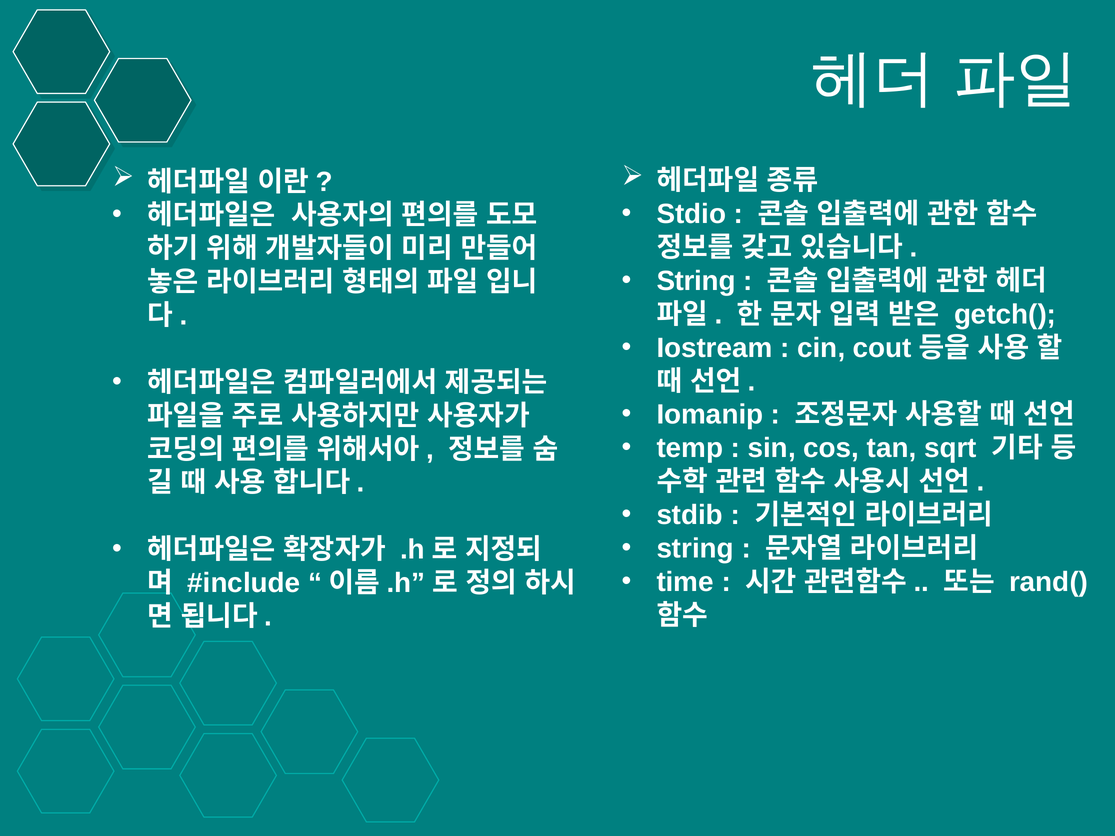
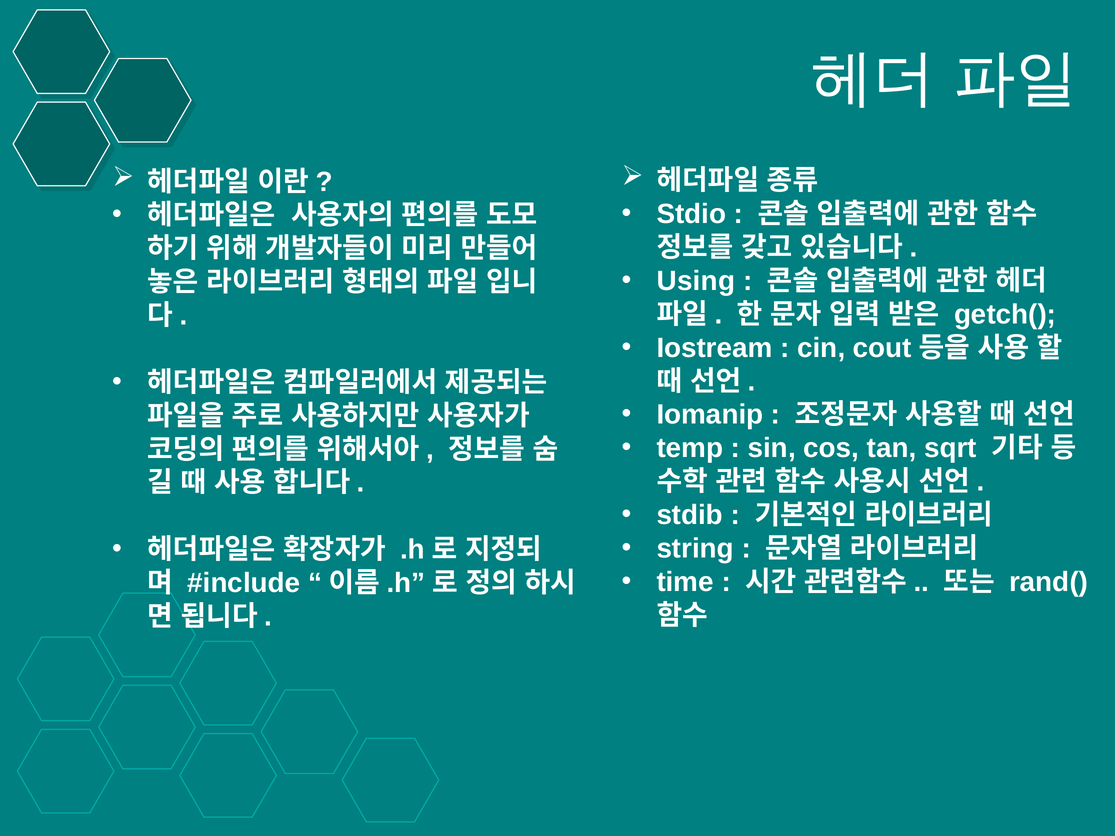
String at (696, 281): String -> Using
